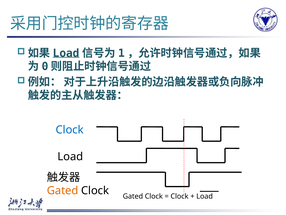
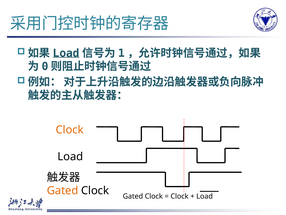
Clock at (70, 130) colour: blue -> orange
